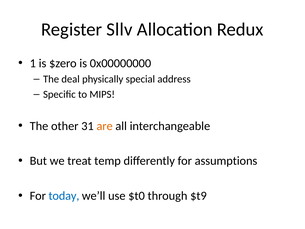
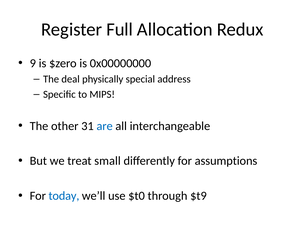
Sllv: Sllv -> Full
1: 1 -> 9
are colour: orange -> blue
temp: temp -> small
